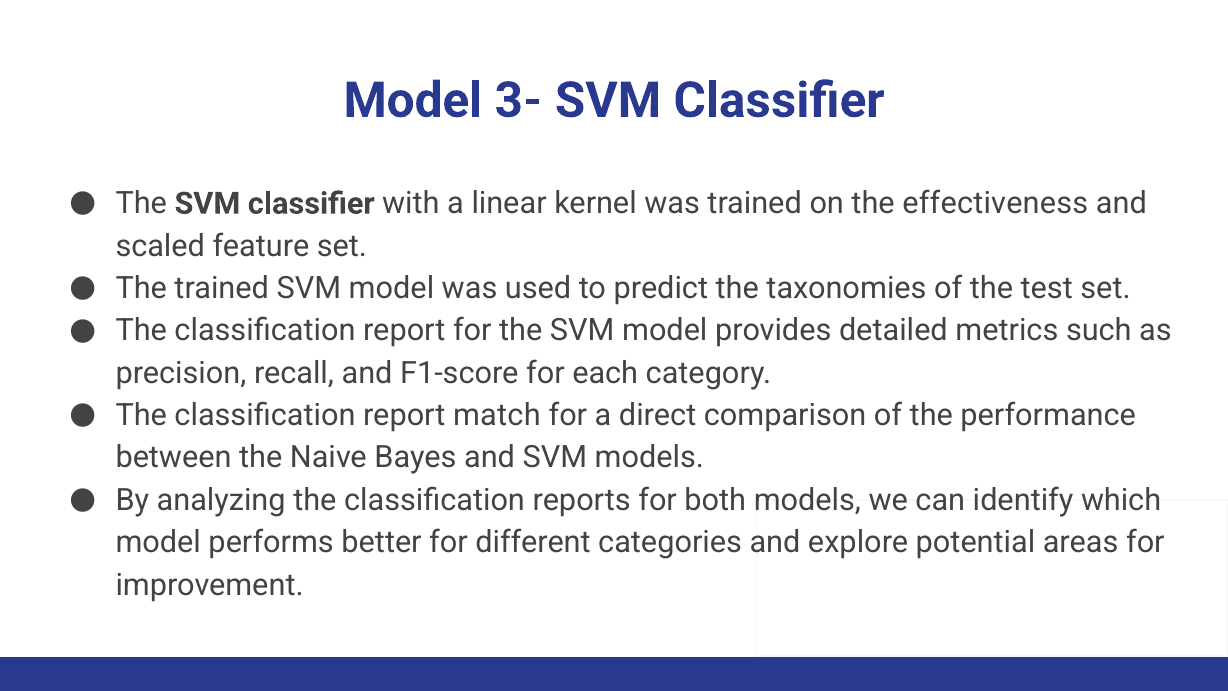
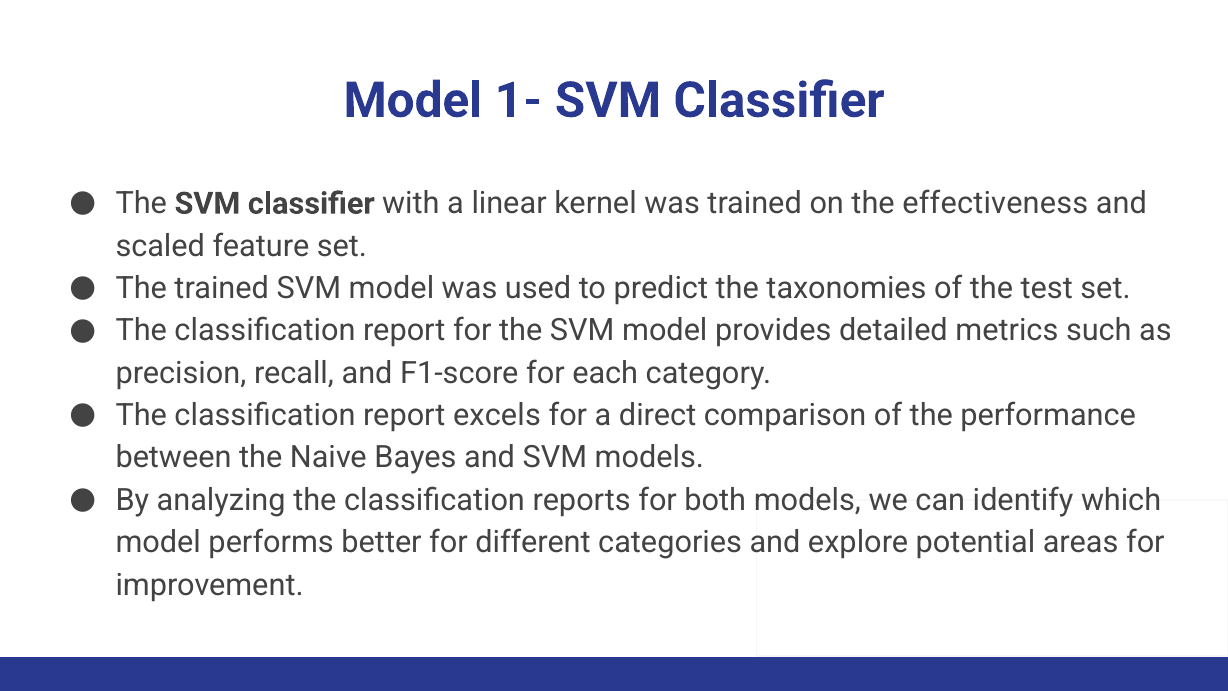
3-: 3- -> 1-
match: match -> excels
